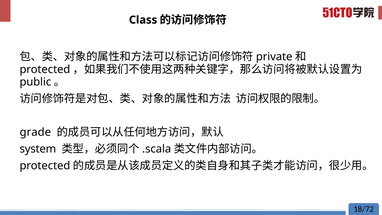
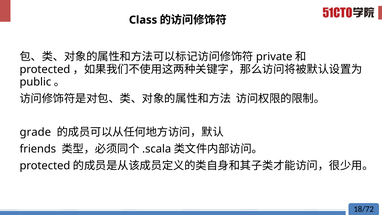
system: system -> friends
